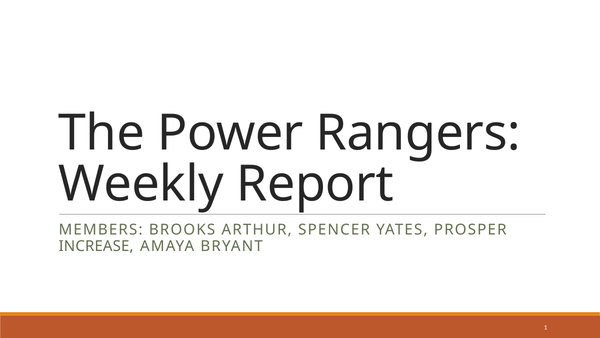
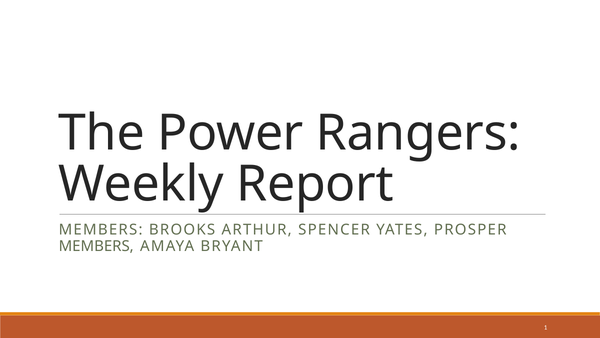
INCREASE at (96, 246): INCREASE -> MEMBERS
